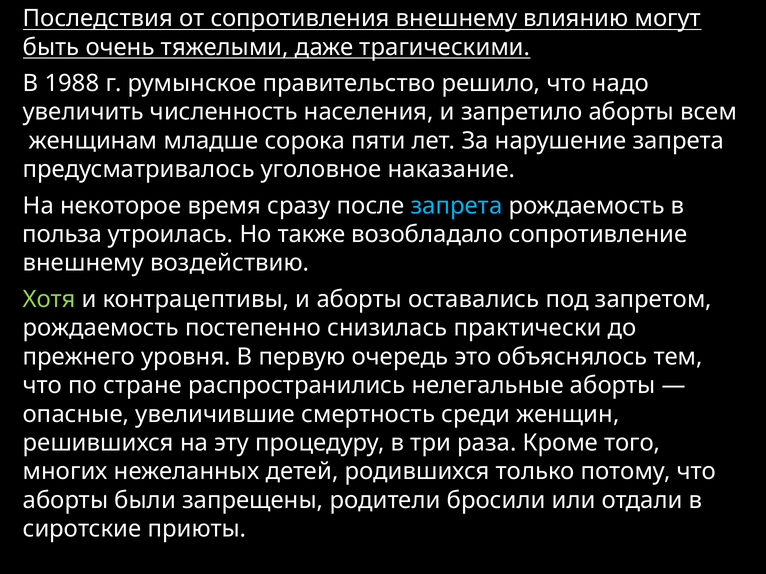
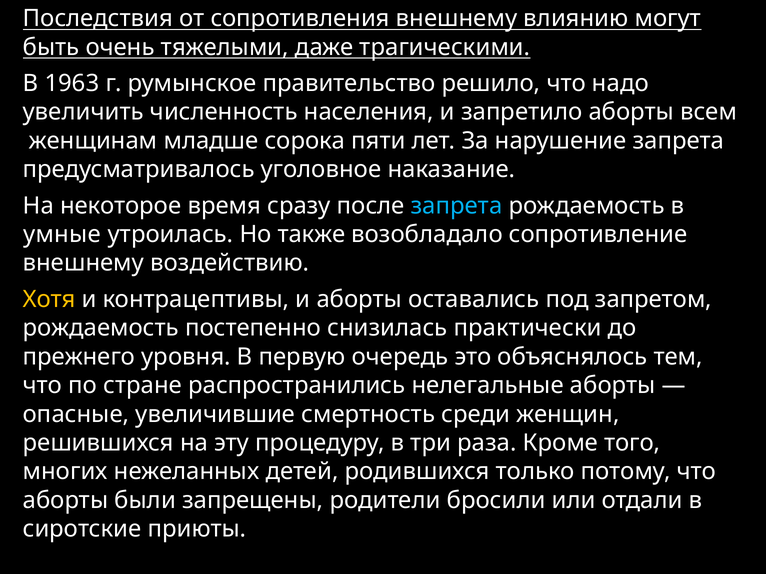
1988: 1988 -> 1963
польза: польза -> умные
Хотя colour: light green -> yellow
